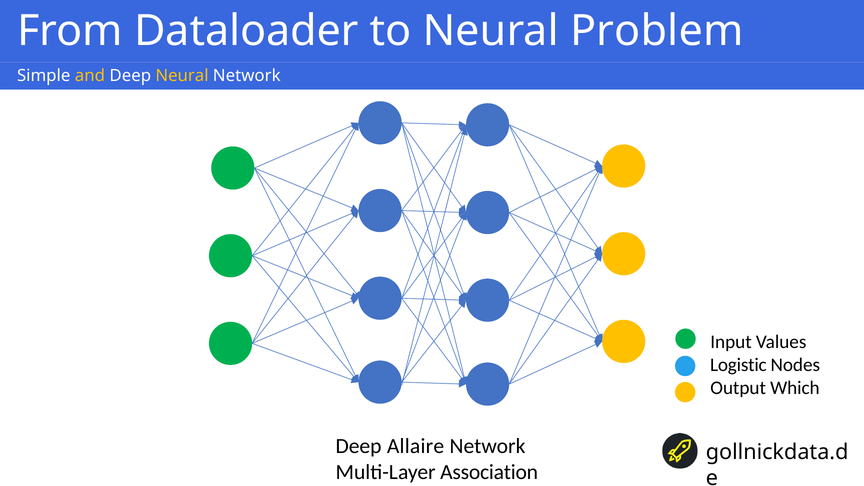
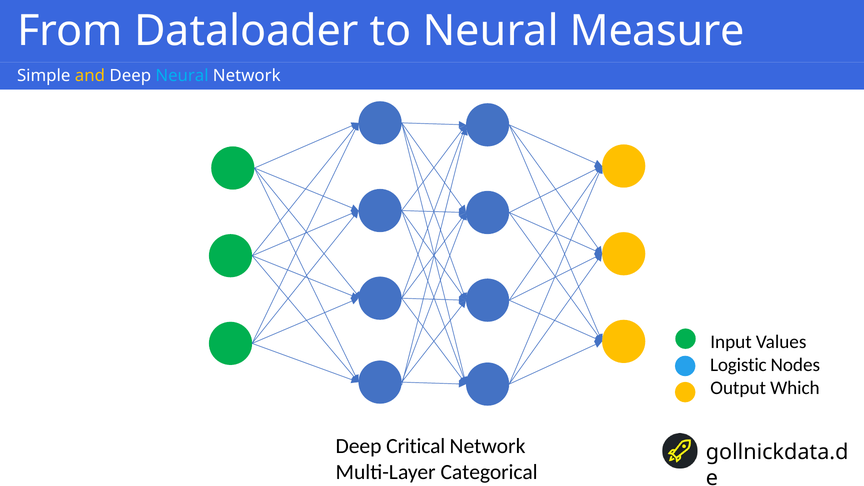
Problem: Problem -> Measure
Neural at (182, 76) colour: yellow -> light blue
Allaire: Allaire -> Critical
Association: Association -> Categorical
